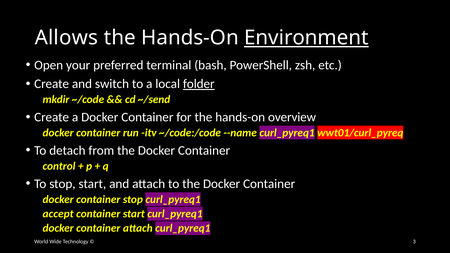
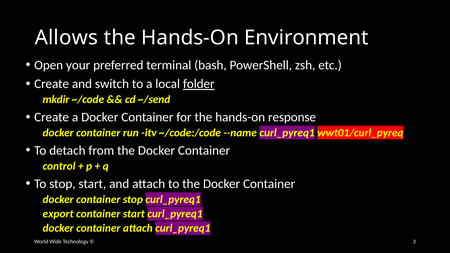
Environment underline: present -> none
overview: overview -> response
accept: accept -> export
